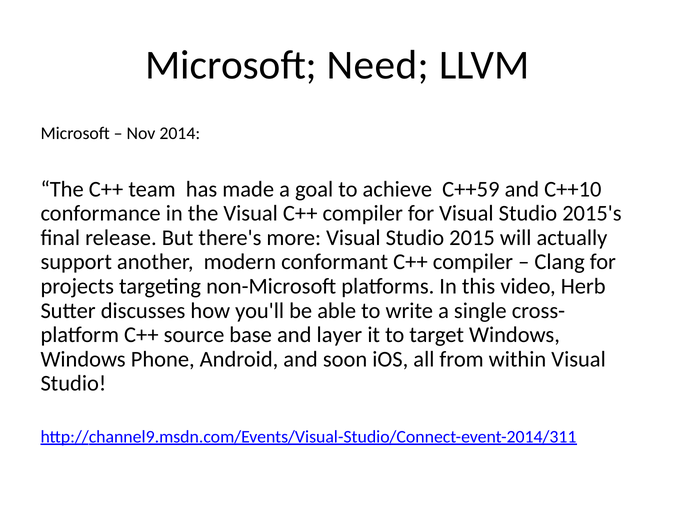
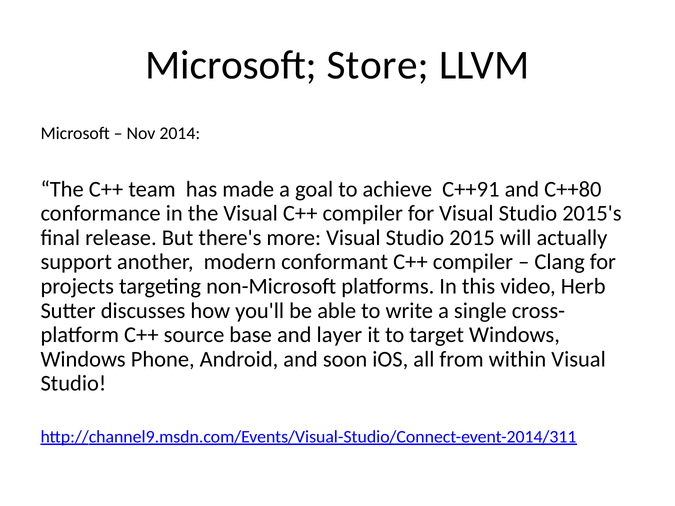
Need: Need -> Store
C++59: C++59 -> C++91
C++10: C++10 -> C++80
